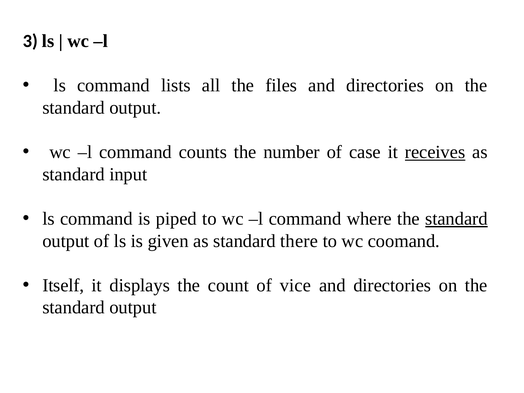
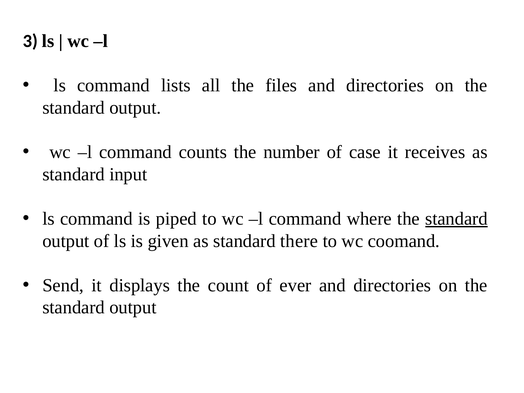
receives underline: present -> none
Itself: Itself -> Send
vice: vice -> ever
